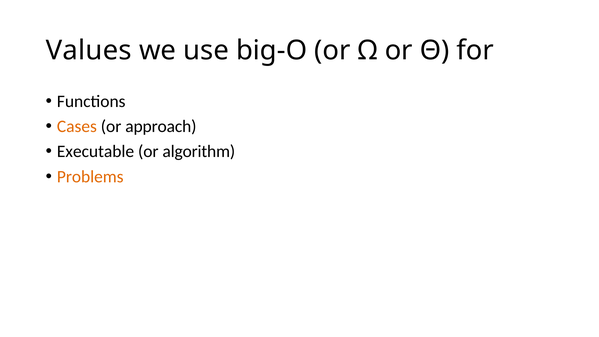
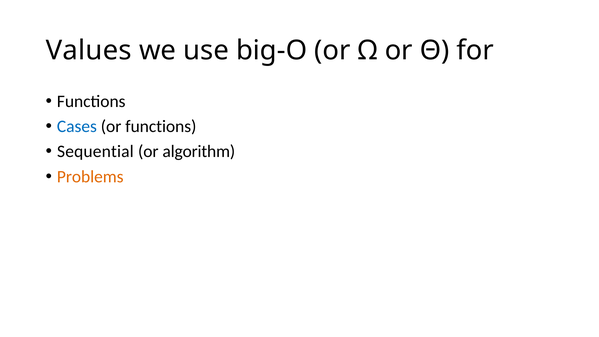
Cases colour: orange -> blue
or approach: approach -> functions
Executable: Executable -> Sequential
